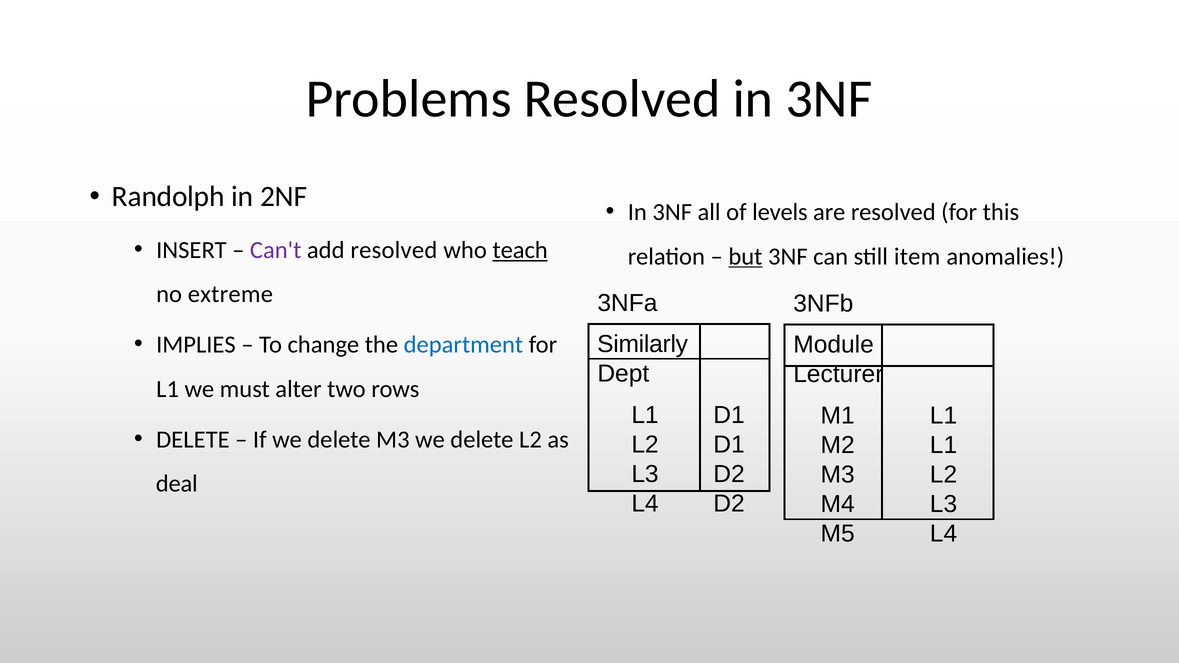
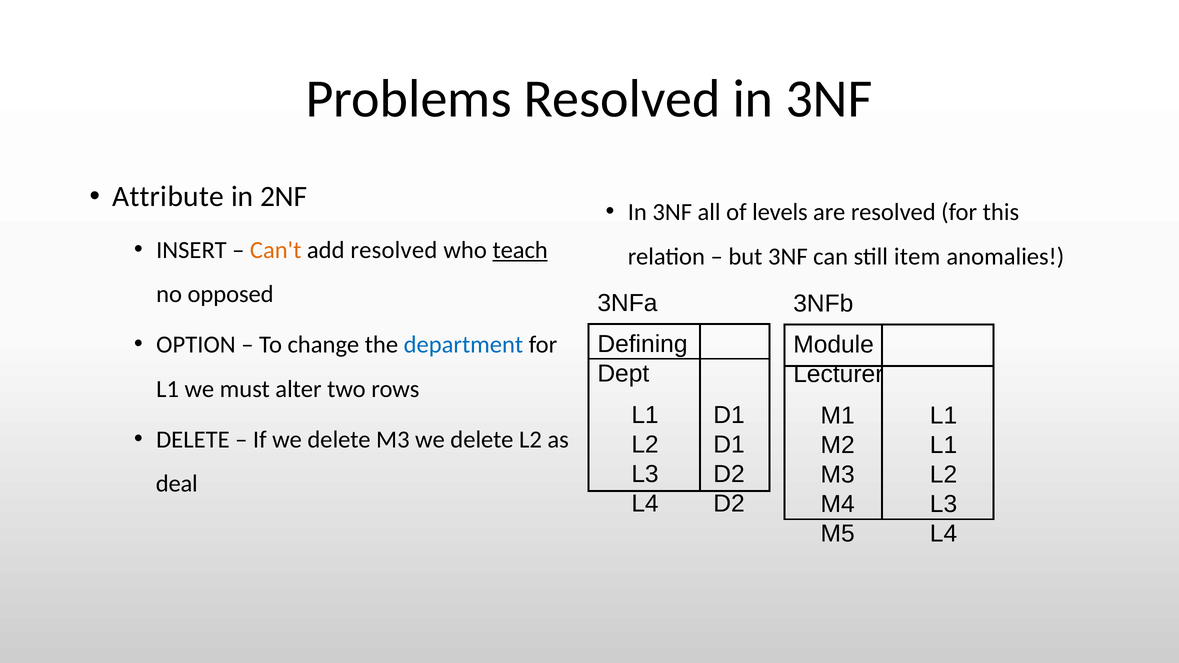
Randolph: Randolph -> Attribute
Can't colour: purple -> orange
but underline: present -> none
extreme: extreme -> opposed
IMPLIES: IMPLIES -> OPTION
Similarly: Similarly -> Defining
